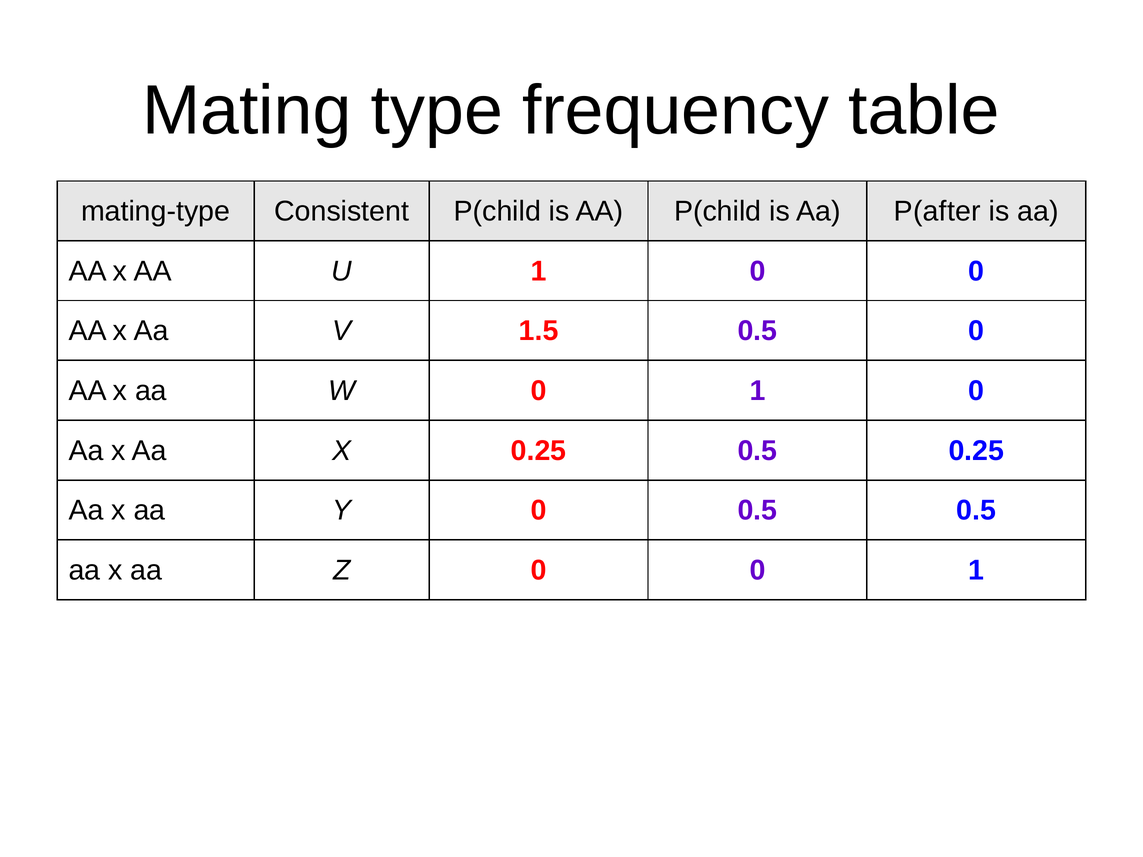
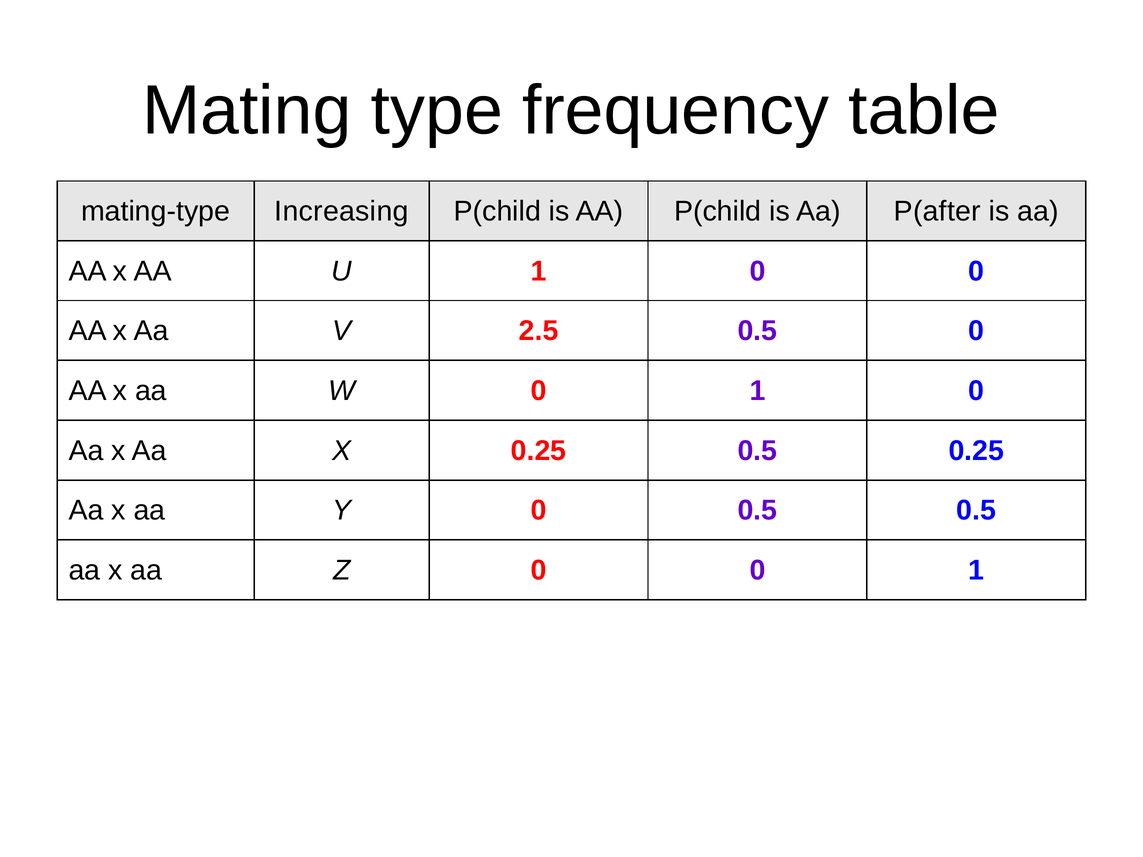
Consistent: Consistent -> Increasing
1.5: 1.5 -> 2.5
